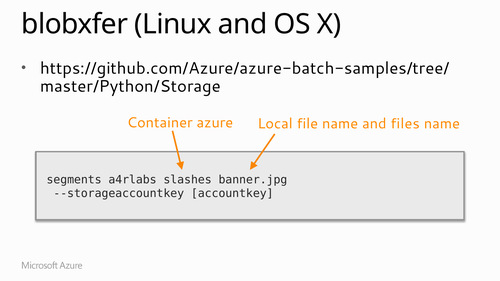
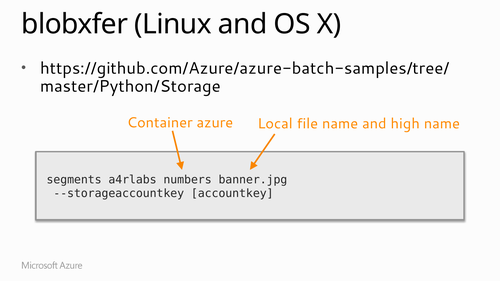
files: files -> high
slashes: slashes -> numbers
